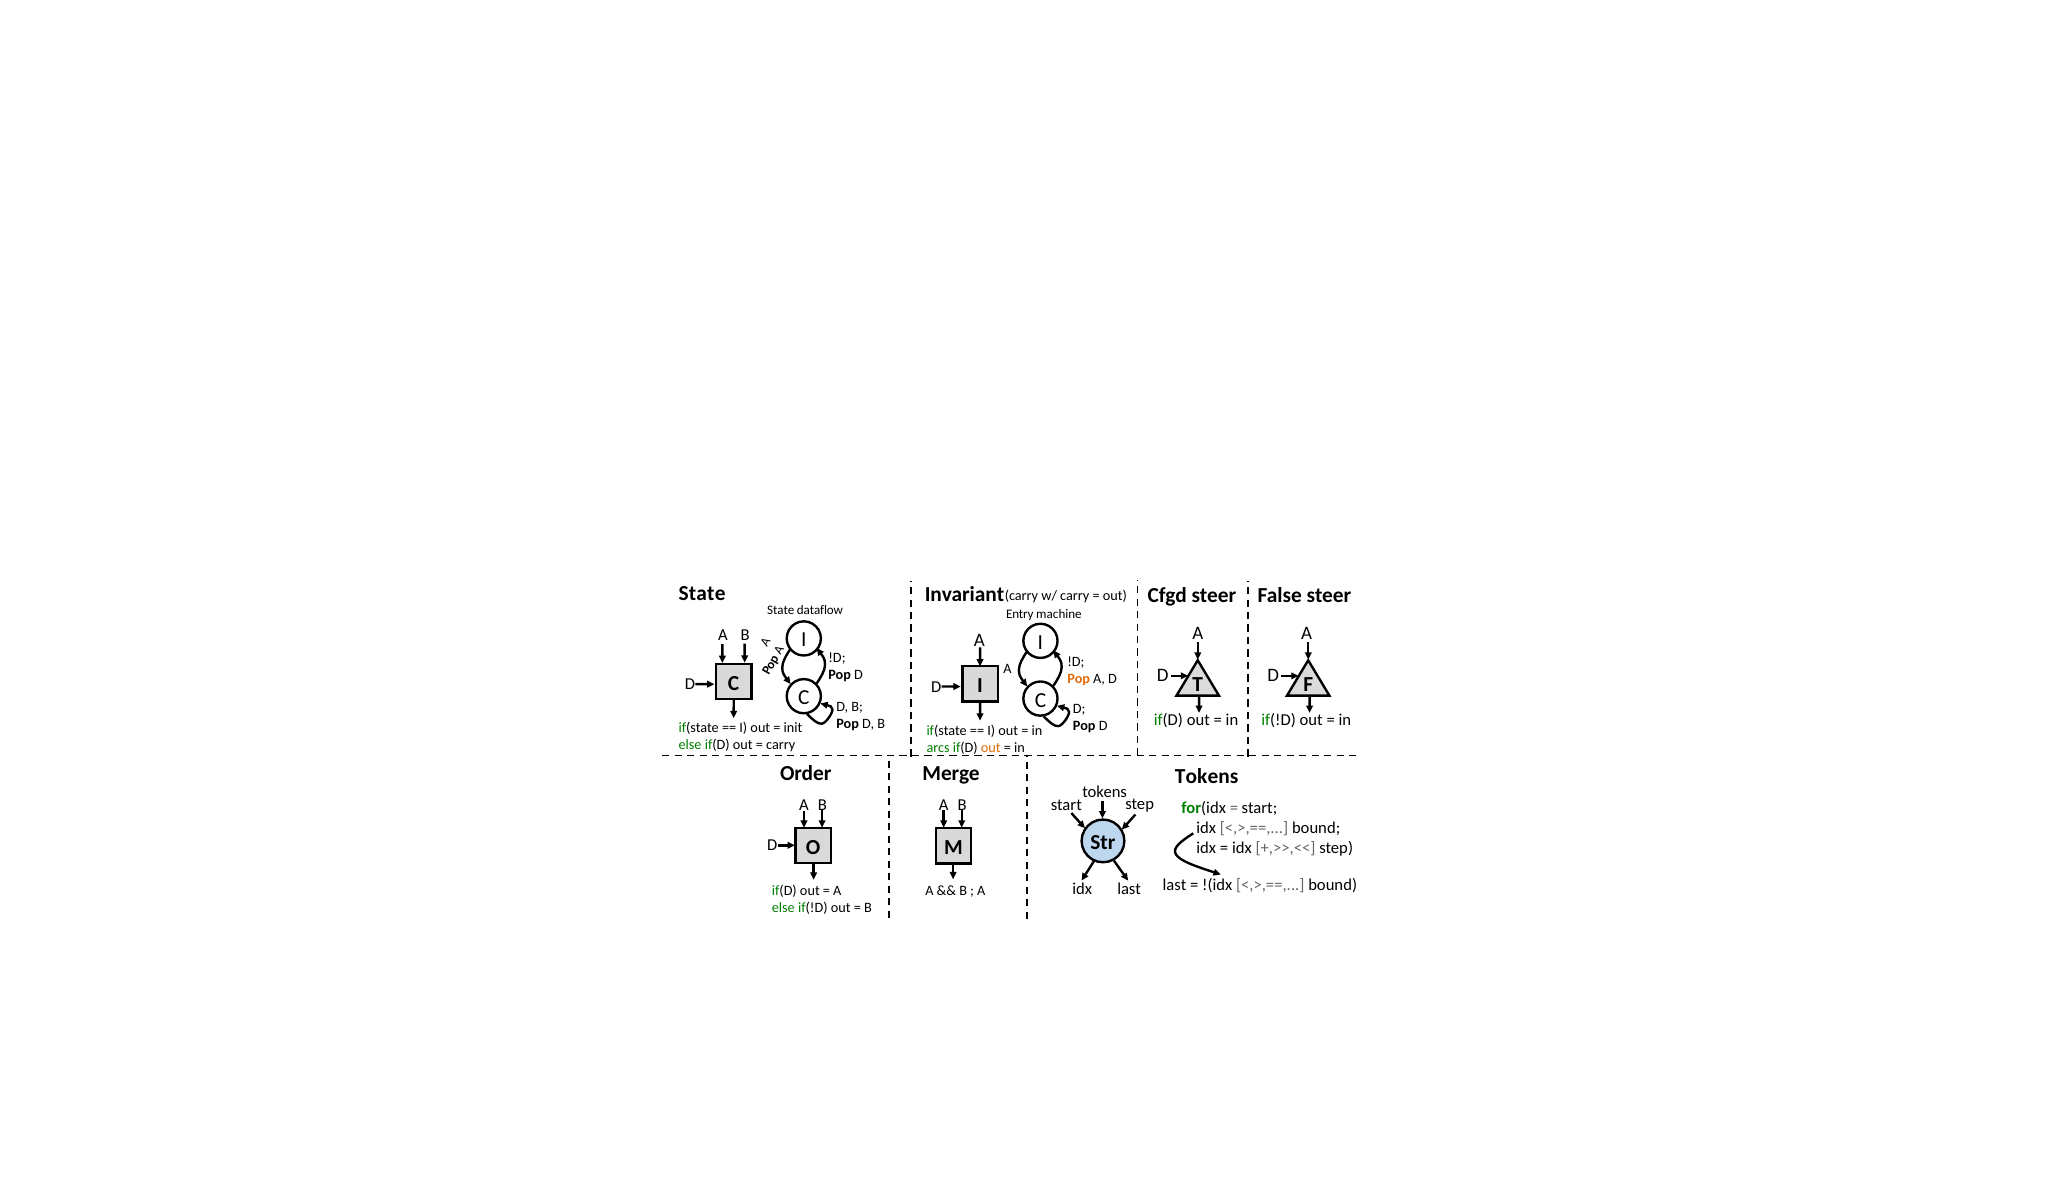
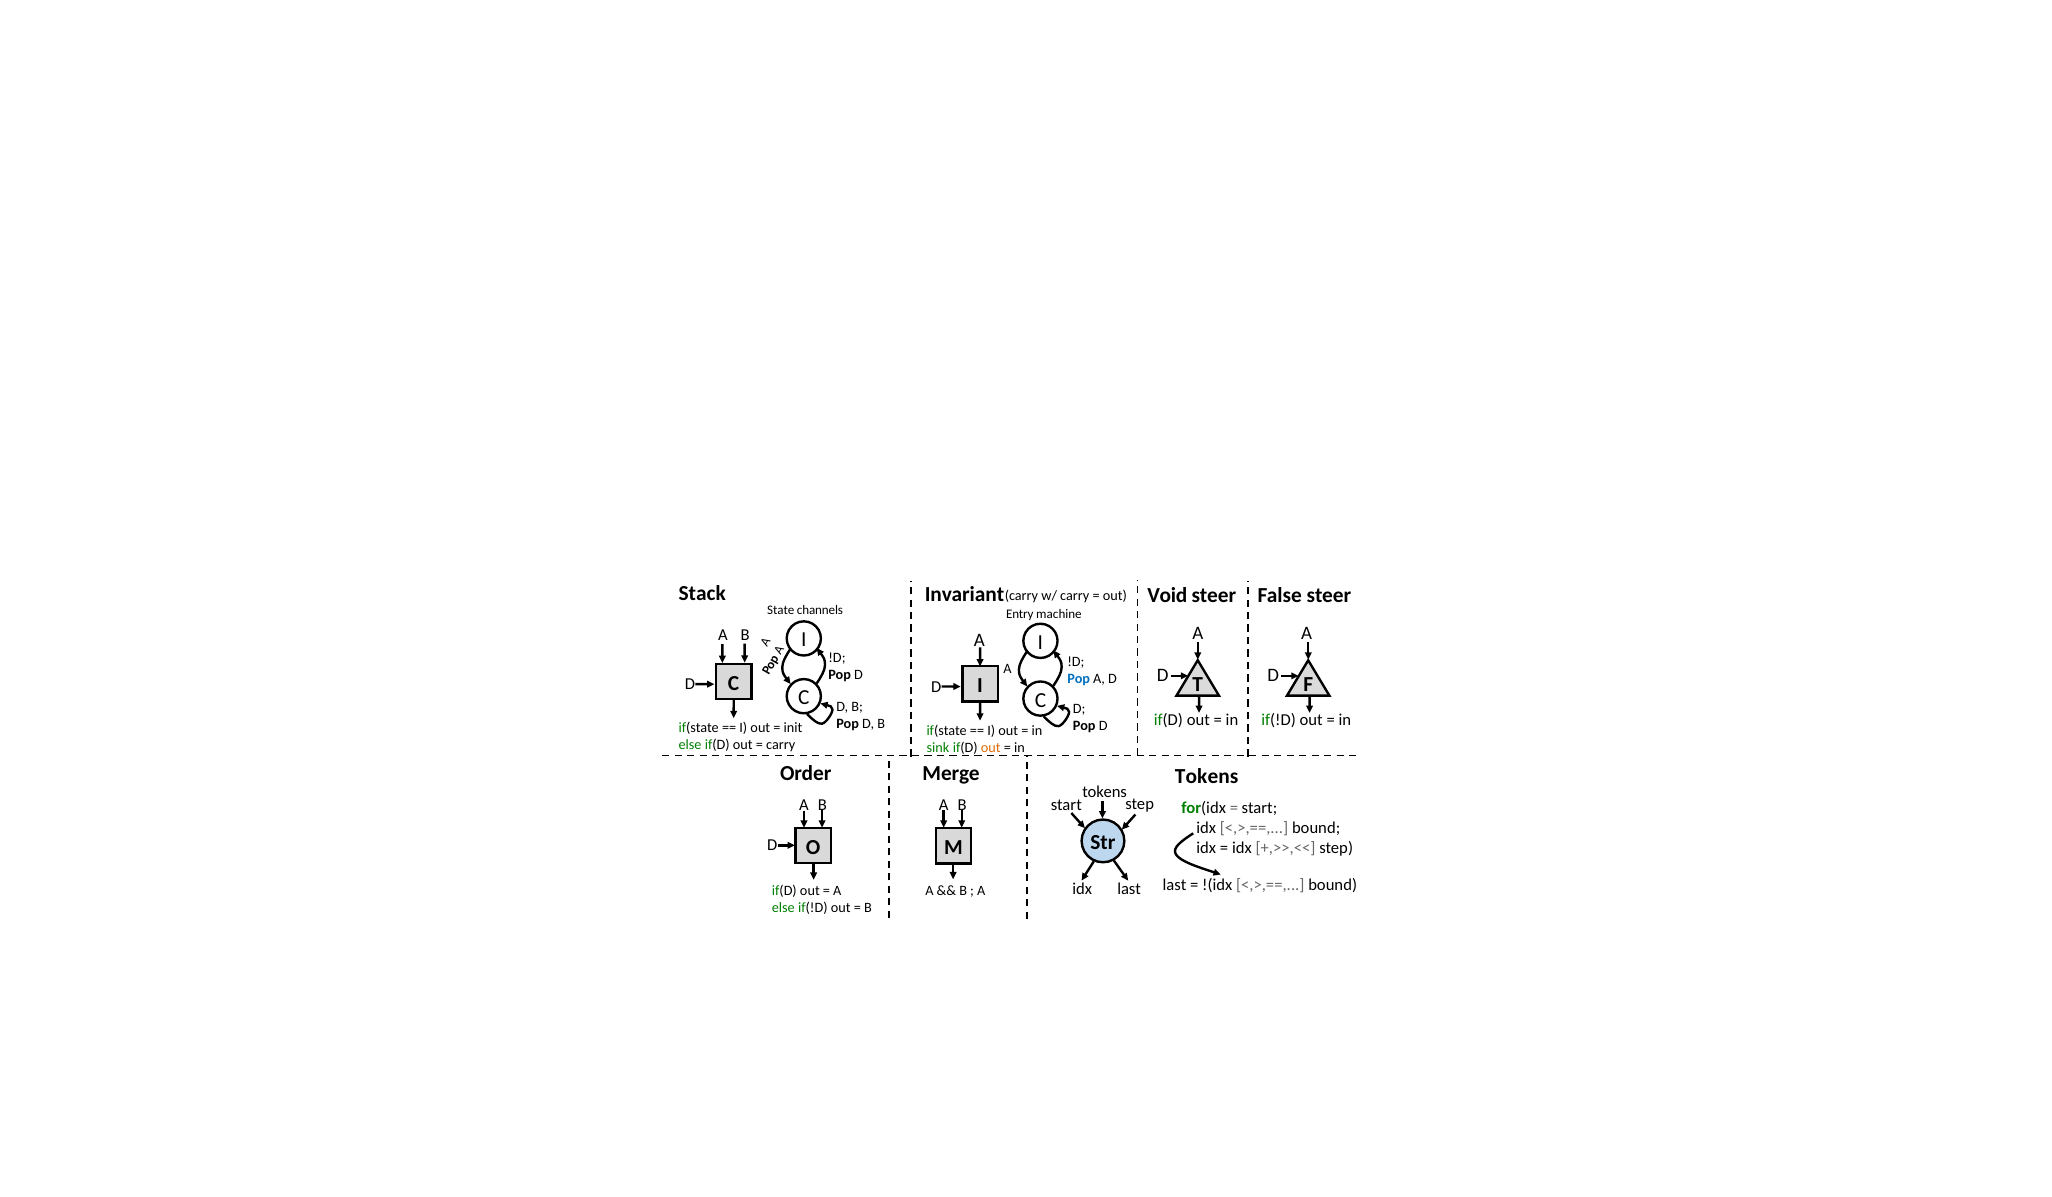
State at (702, 594): State -> Stack
Cfgd: Cfgd -> Void
dataflow: dataflow -> channels
Pop at (1079, 679) colour: orange -> blue
arcs: arcs -> sink
